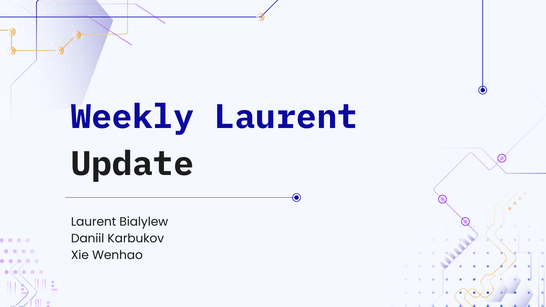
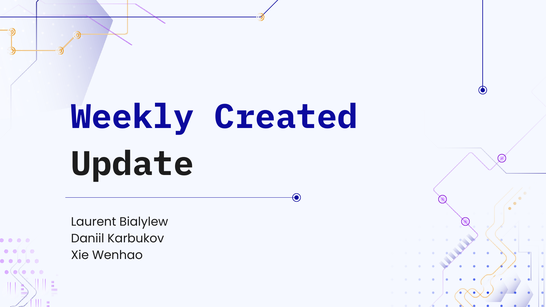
Weekly Laurent: Laurent -> Created
